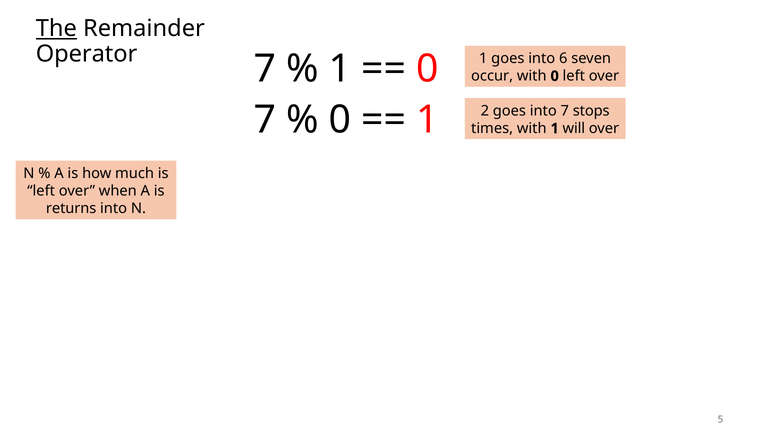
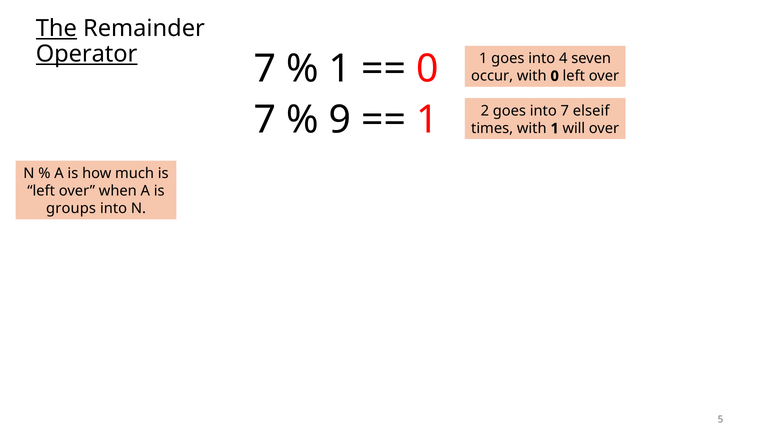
Operator underline: none -> present
6: 6 -> 4
0 at (340, 120): 0 -> 9
stops: stops -> elseif
returns: returns -> groups
